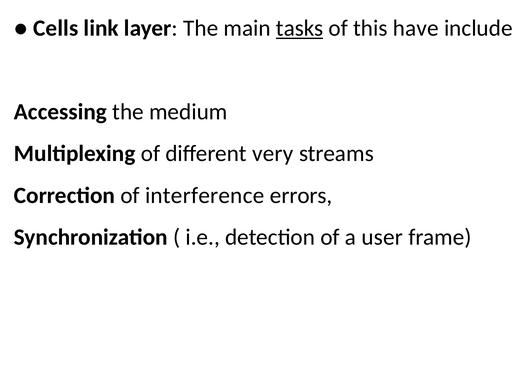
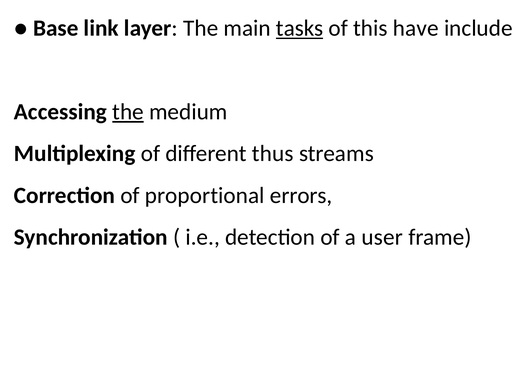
Cells: Cells -> Base
the at (128, 112) underline: none -> present
very: very -> thus
interference: interference -> proportional
